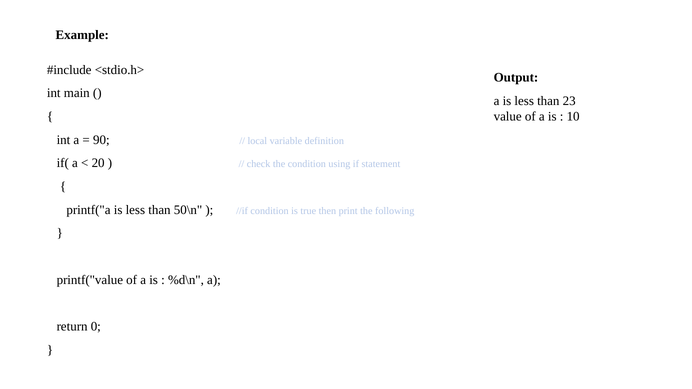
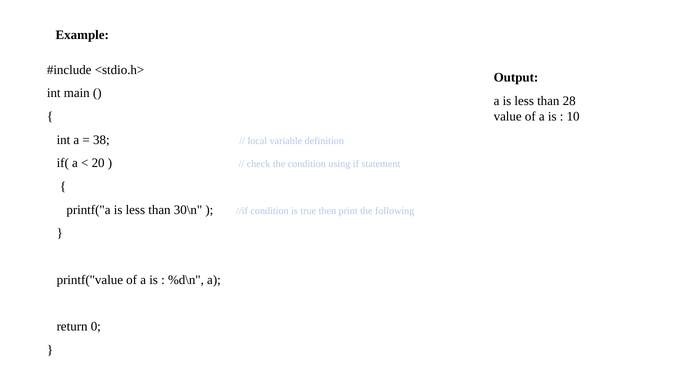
23: 23 -> 28
90: 90 -> 38
50\n: 50\n -> 30\n
